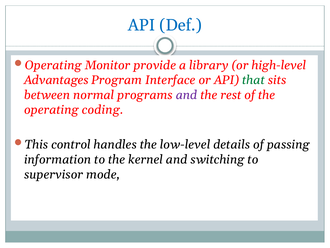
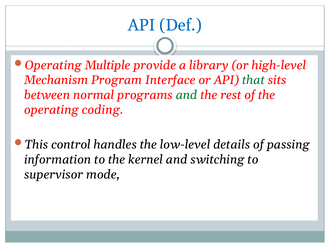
Monitor: Monitor -> Multiple
Advantages: Advantages -> Mechanism
and at (187, 95) colour: purple -> green
